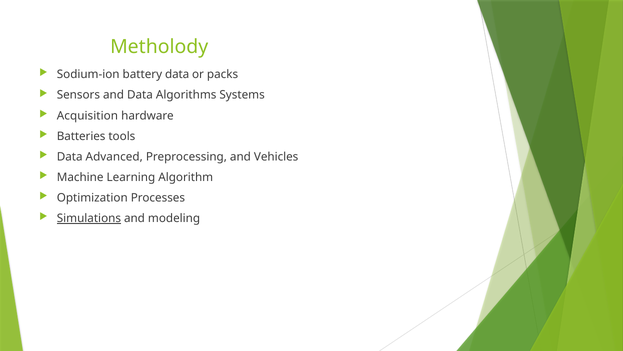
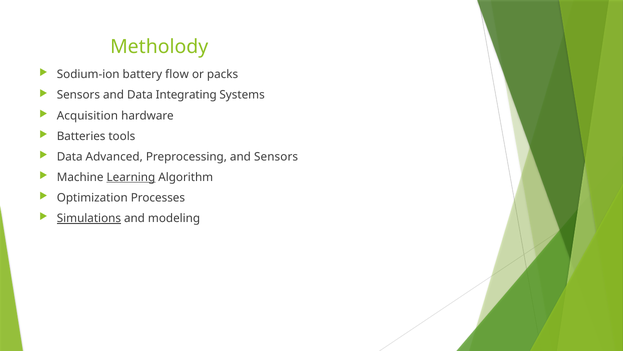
battery data: data -> flow
Algorithms: Algorithms -> Integrating
and Vehicles: Vehicles -> Sensors
Learning underline: none -> present
